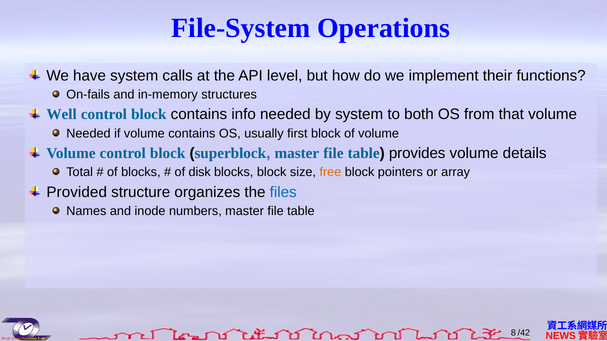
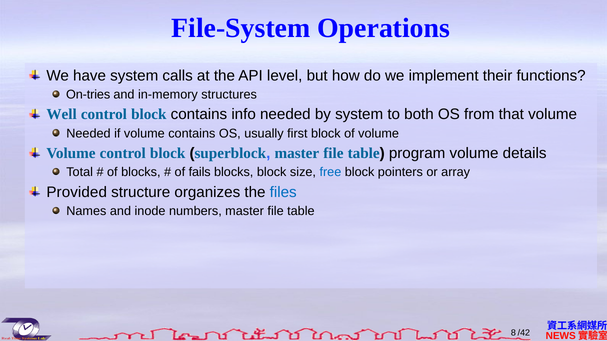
On-fails: On-fails -> On-tries
provides: provides -> program
disk: disk -> fails
free colour: orange -> blue
